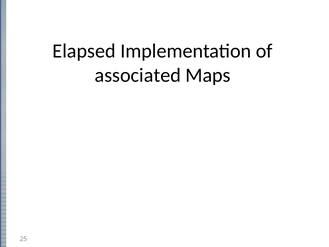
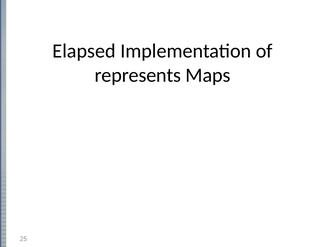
associated: associated -> represents
